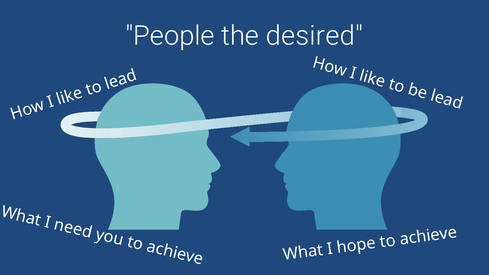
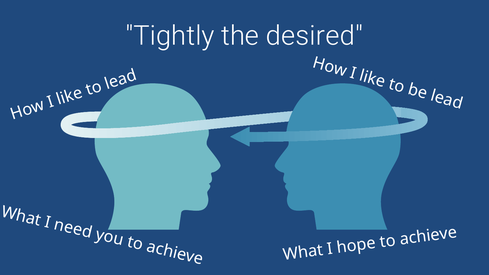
People: People -> Tightly
